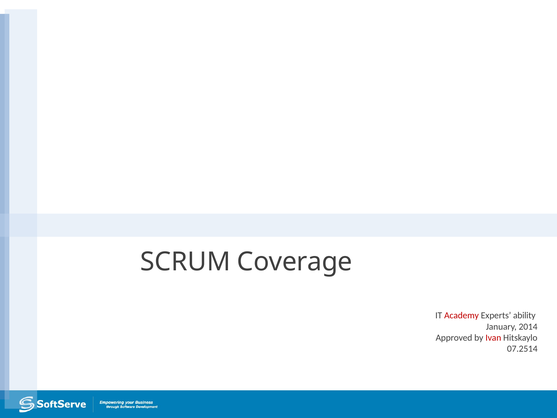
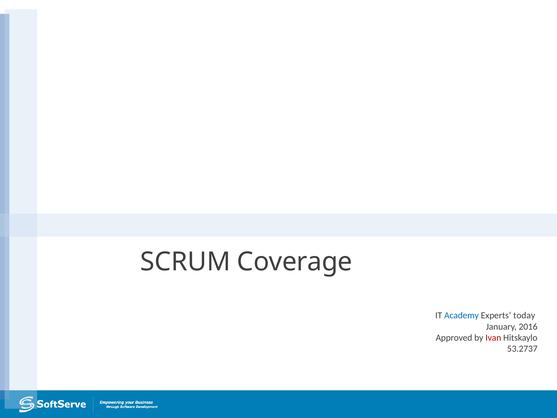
Academy colour: red -> blue
ability: ability -> today
2014: 2014 -> 2016
07.2514: 07.2514 -> 53.2737
